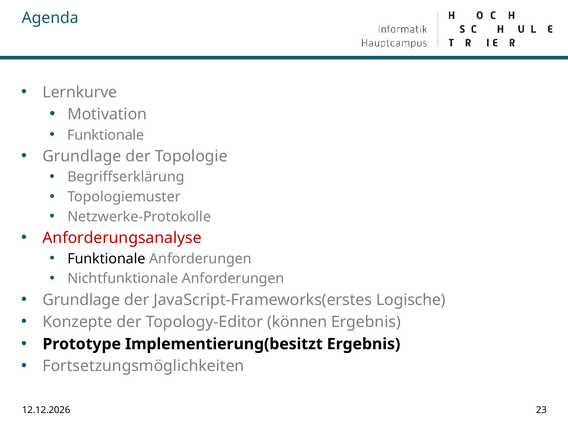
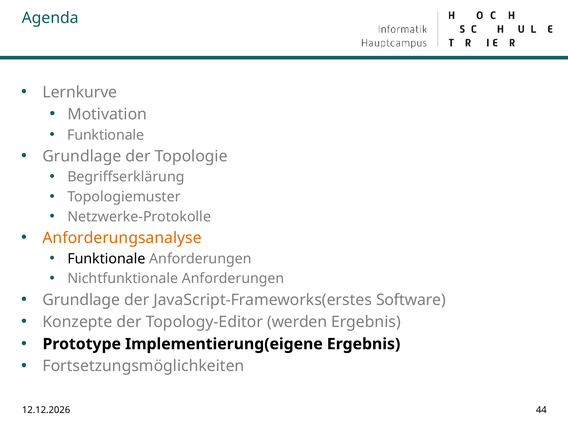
Anforderungsanalyse colour: red -> orange
Logische: Logische -> Software
können: können -> werden
Implementierung(besitzt: Implementierung(besitzt -> Implementierung(eigene
23: 23 -> 44
